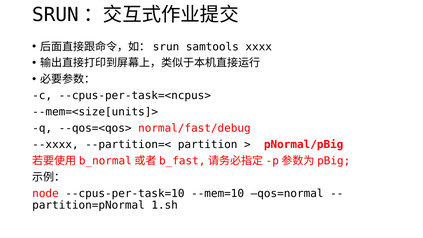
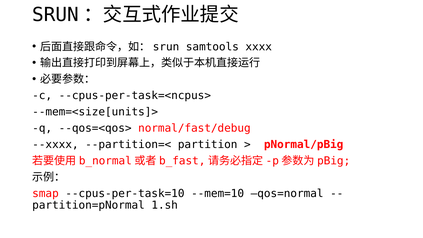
node: node -> smap
